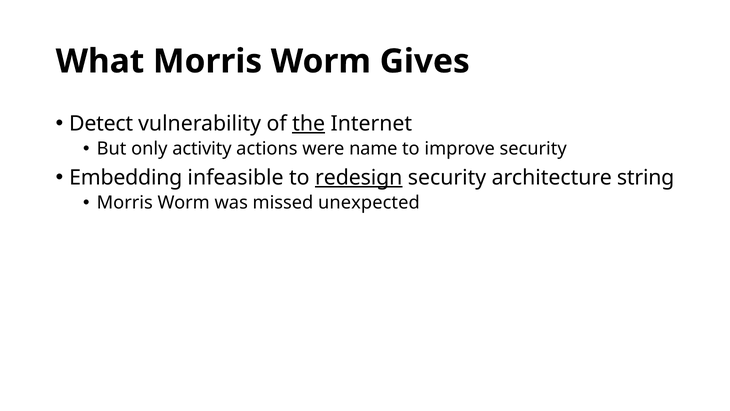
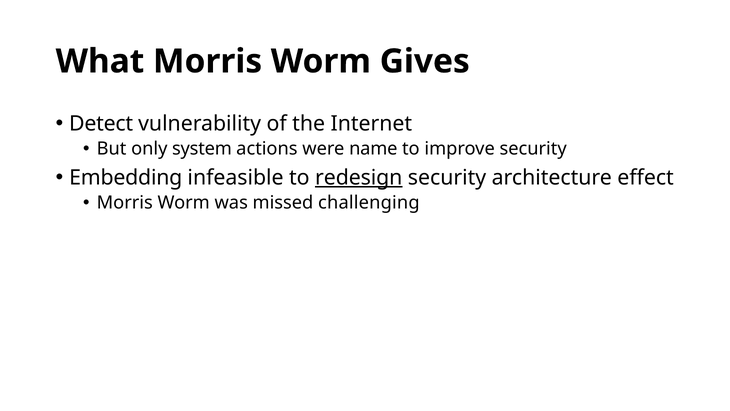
the underline: present -> none
activity: activity -> system
string: string -> effect
unexpected: unexpected -> challenging
